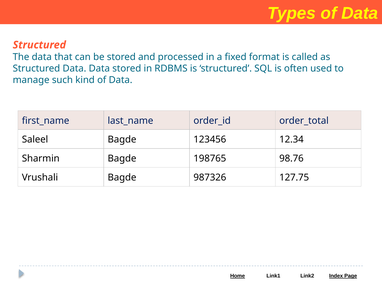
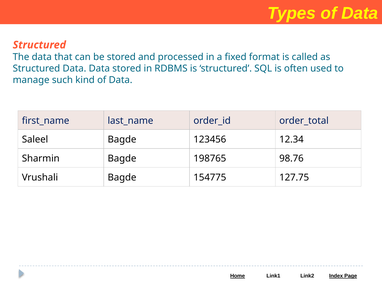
987326: 987326 -> 154775
